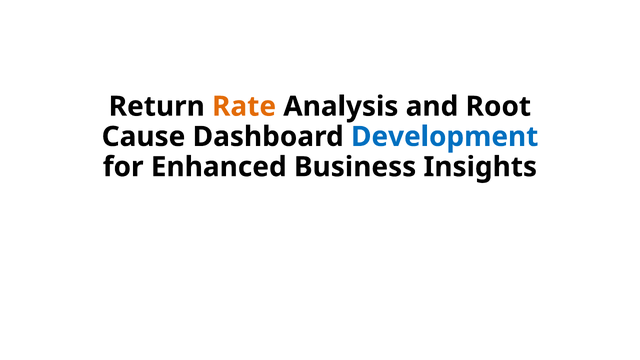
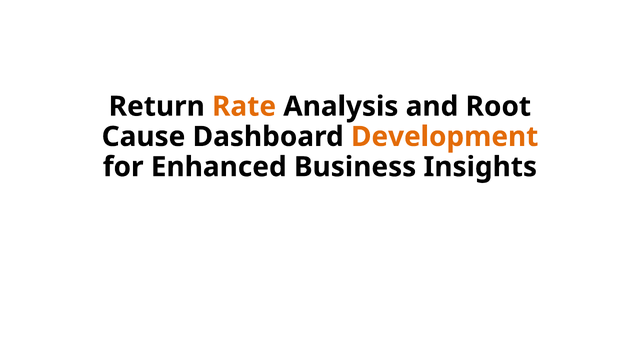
Development colour: blue -> orange
